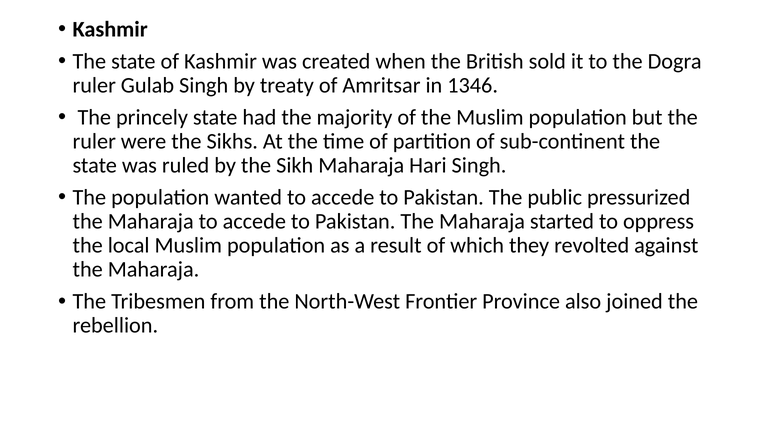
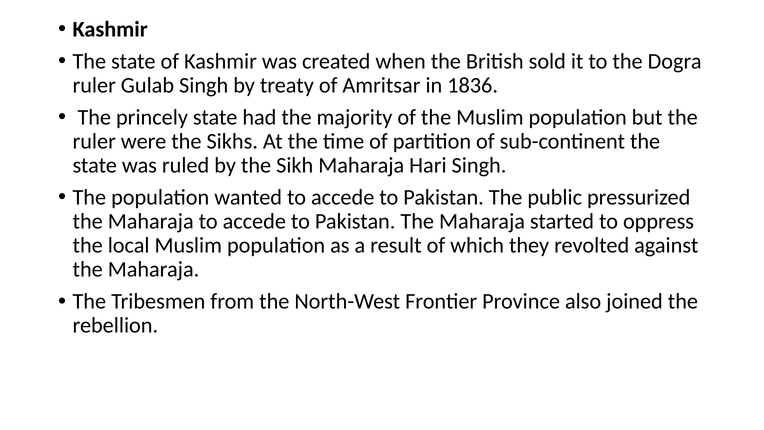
1346: 1346 -> 1836
